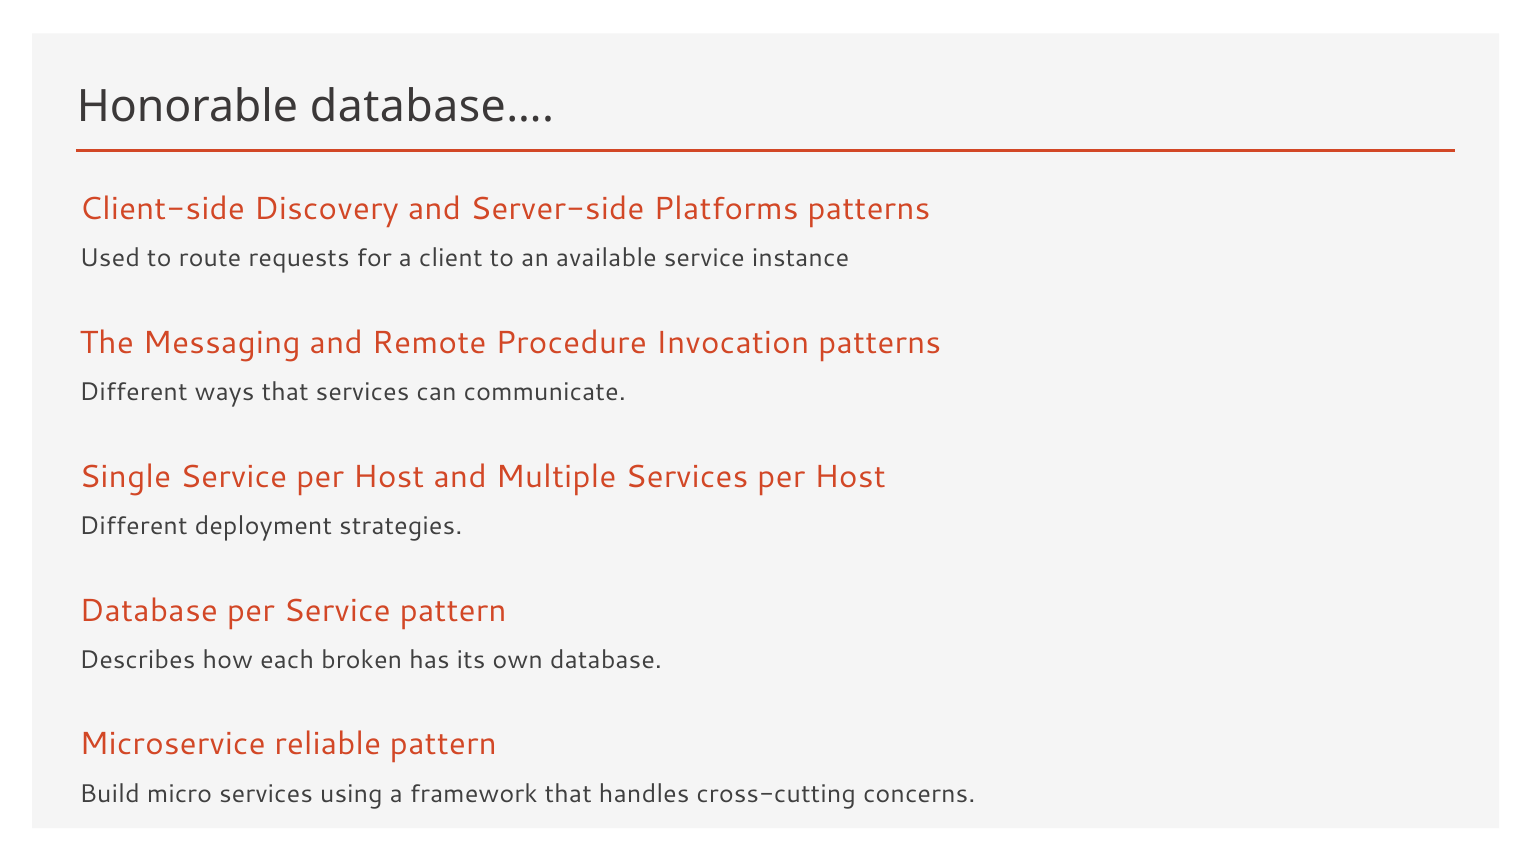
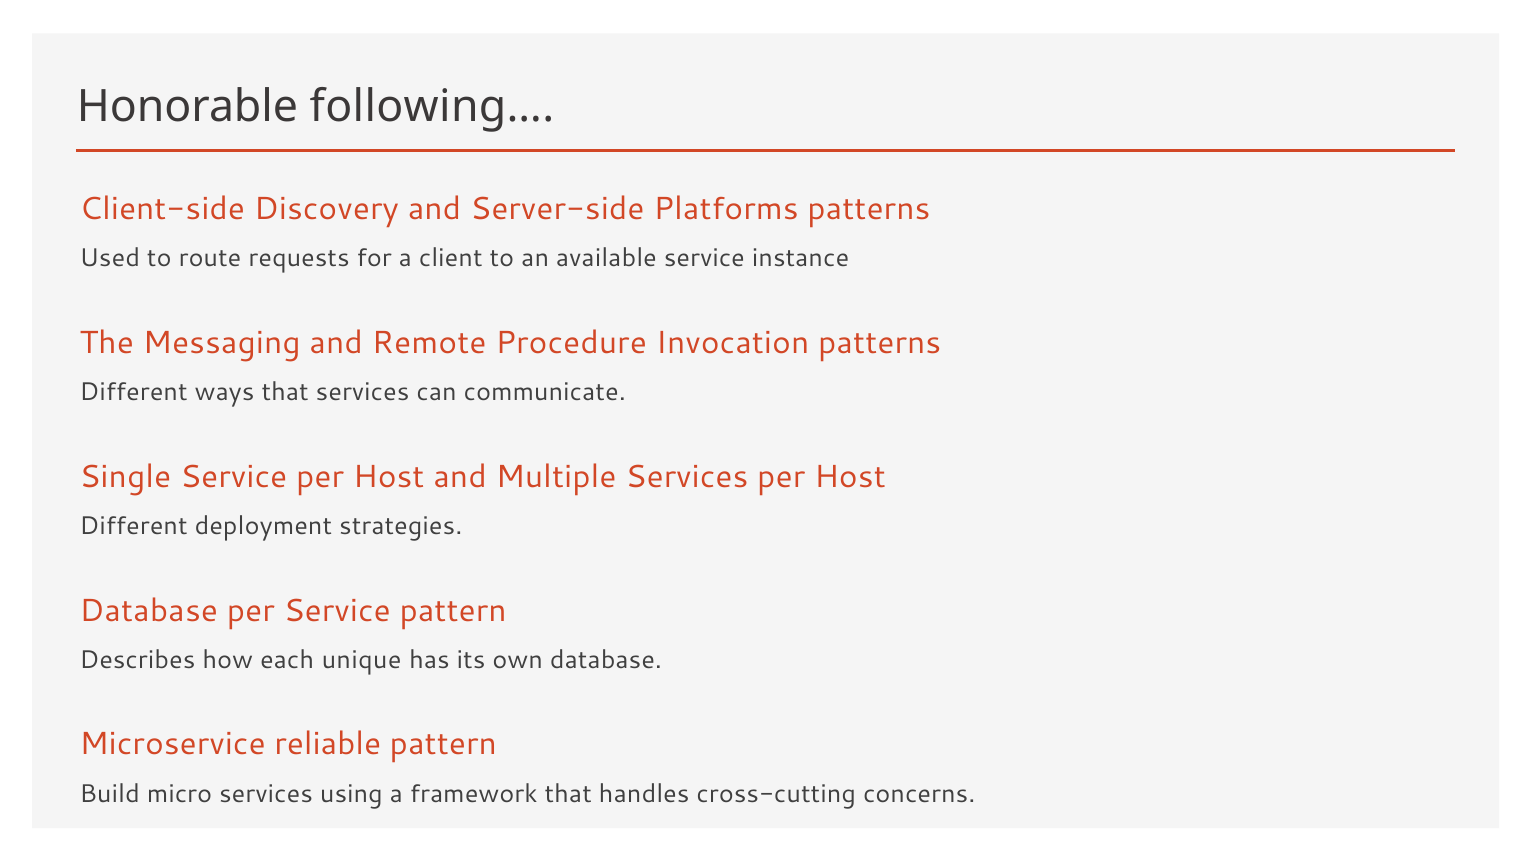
database…: database… -> following…
broken: broken -> unique
